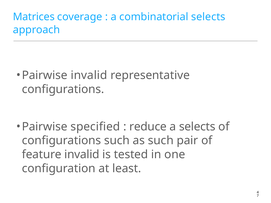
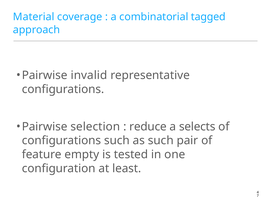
Matrices: Matrices -> Material
combinatorial selects: selects -> tagged
specified: specified -> selection
feature invalid: invalid -> empty
